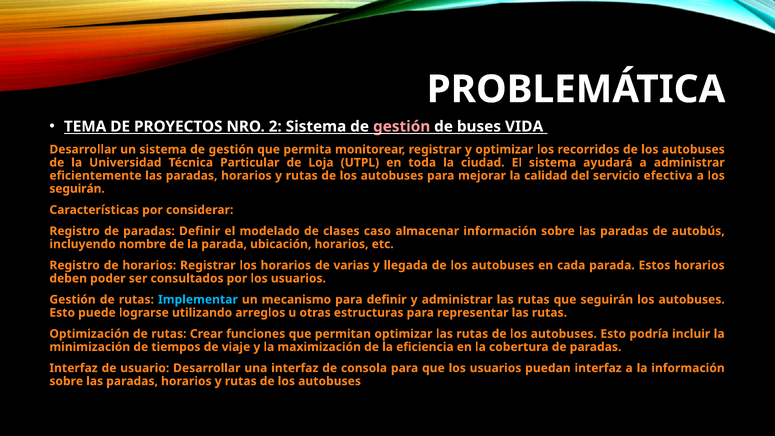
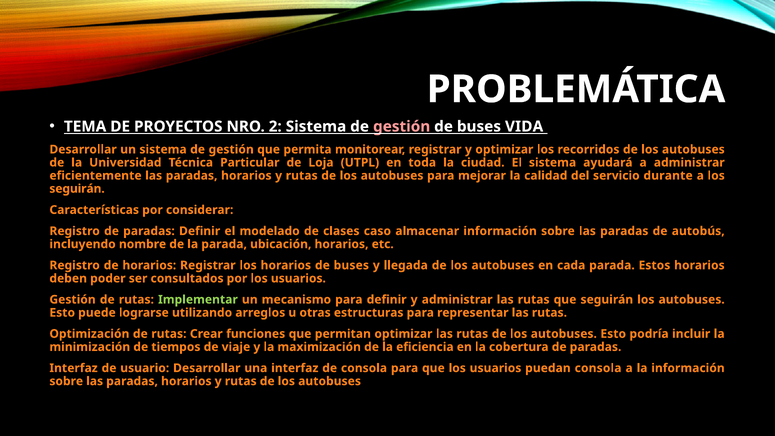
efectiva: efectiva -> durante
horarios de varias: varias -> buses
Implementar colour: light blue -> light green
puedan interfaz: interfaz -> consola
